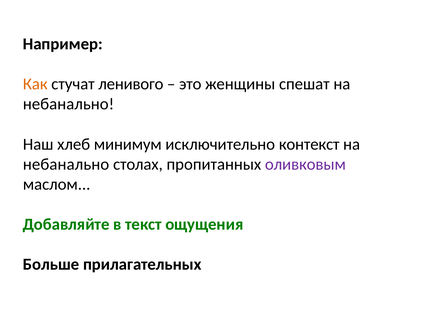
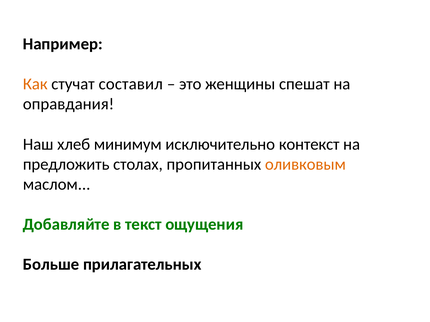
ленивого: ленивого -> составил
небанально at (69, 104): небанально -> оправдания
небанально at (66, 164): небанально -> предложить
оливковым colour: purple -> orange
